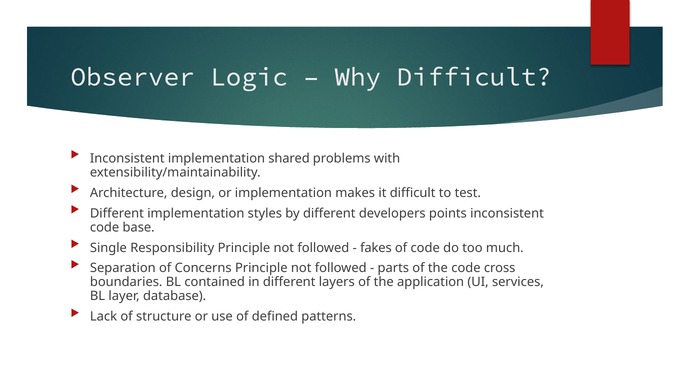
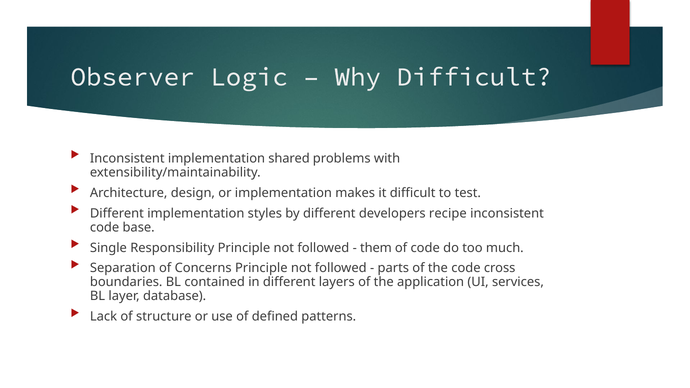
points: points -> recipe
fakes: fakes -> them
